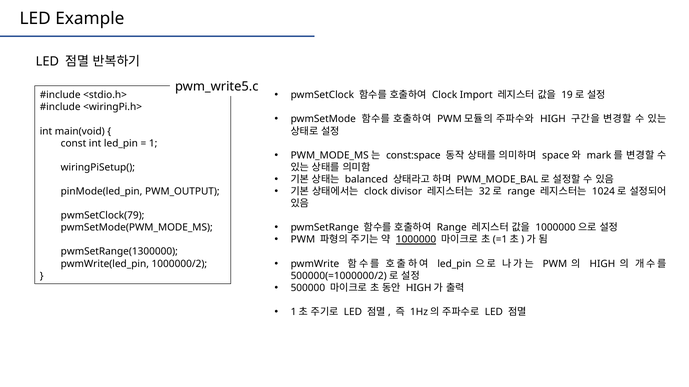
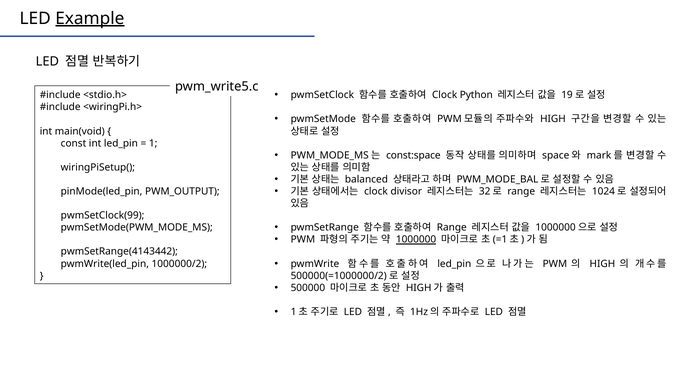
Example underline: none -> present
Import: Import -> Python
pwmSetClock(79: pwmSetClock(79 -> pwmSetClock(99
pwmSetRange(1300000: pwmSetRange(1300000 -> pwmSetRange(4143442
